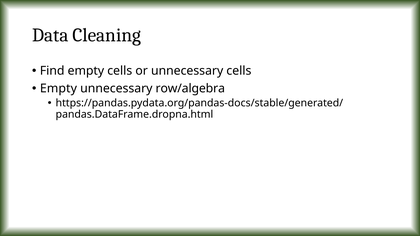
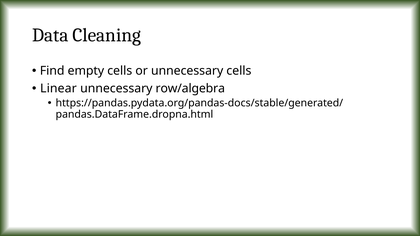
Empty at (58, 89): Empty -> Linear
